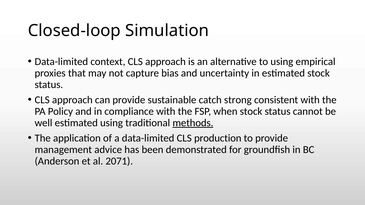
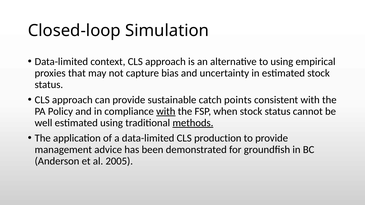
strong: strong -> points
with at (166, 112) underline: none -> present
2071: 2071 -> 2005
